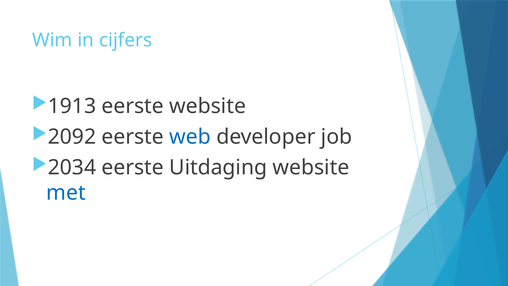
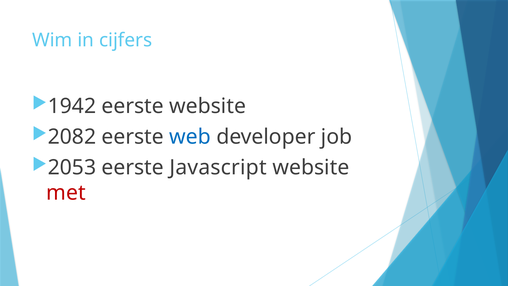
1913: 1913 -> 1942
2092: 2092 -> 2082
2034: 2034 -> 2053
Uitdaging: Uitdaging -> Javascript
met colour: blue -> red
